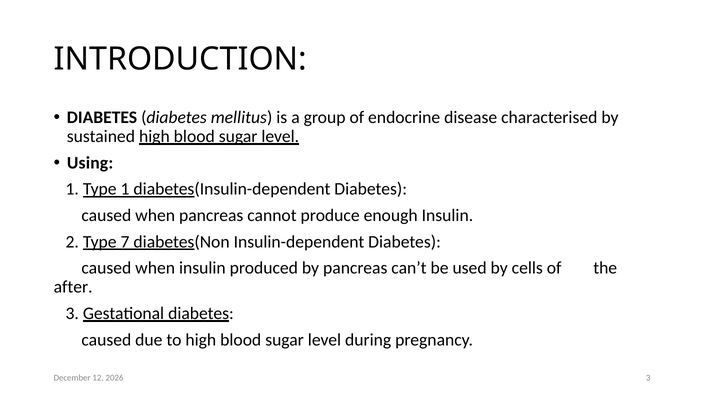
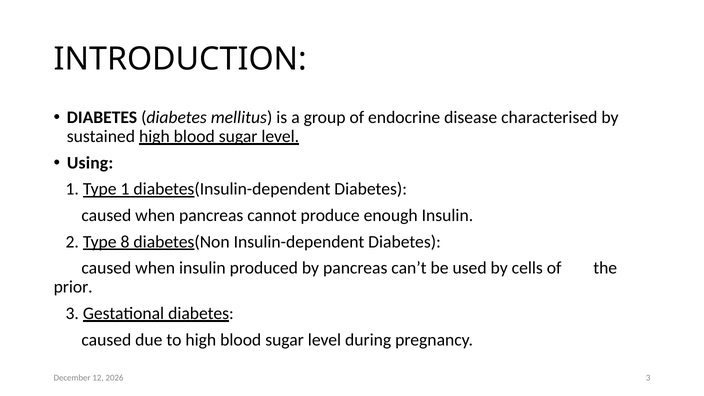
7: 7 -> 8
after: after -> prior
